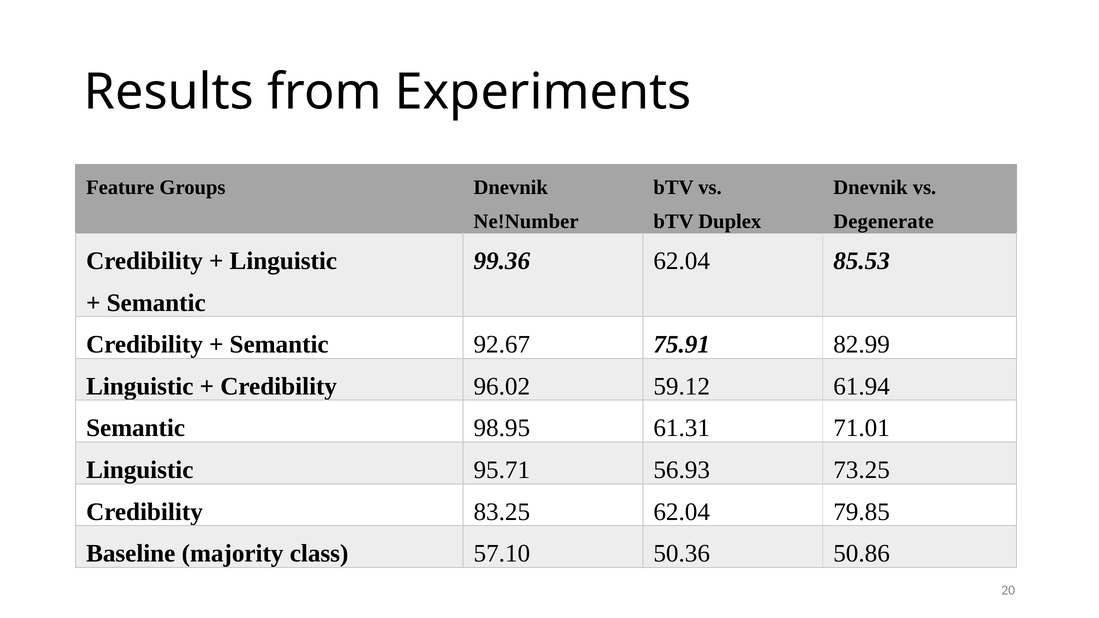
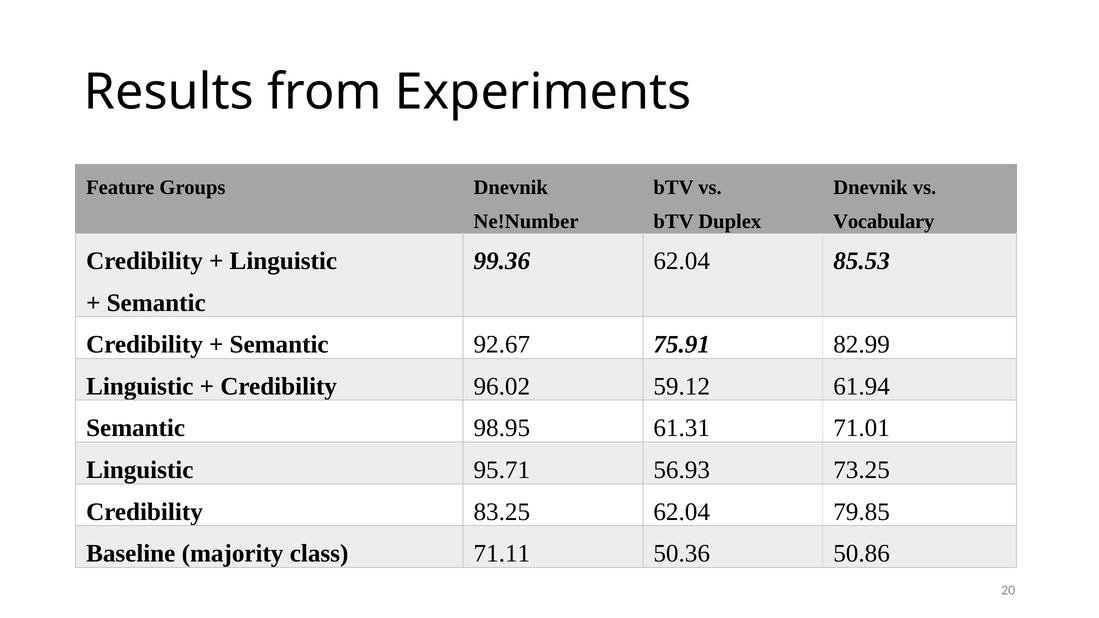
Degenerate: Degenerate -> Vocabulary
57.10: 57.10 -> 71.11
